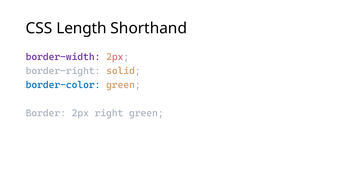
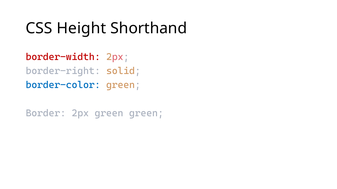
Length: Length -> Height
border-width colour: purple -> red
2px right: right -> green
